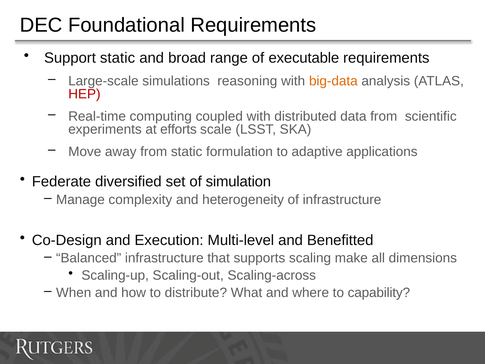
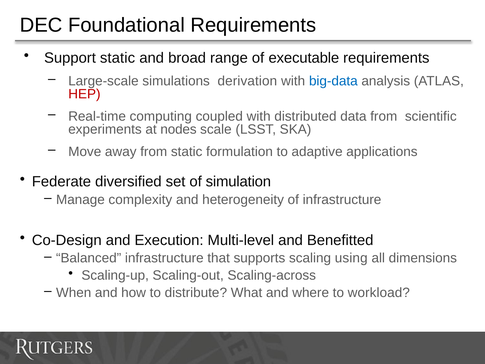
reasoning: reasoning -> derivation
big-data colour: orange -> blue
efforts: efforts -> nodes
make: make -> using
capability: capability -> workload
